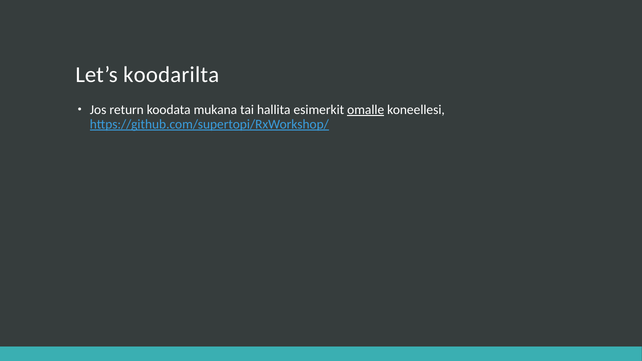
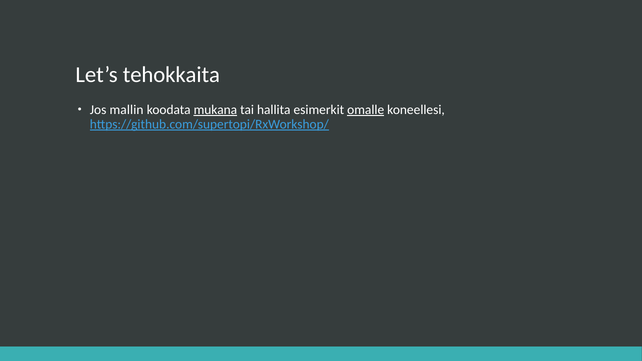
koodarilta: koodarilta -> tehokkaita
return: return -> mallin
mukana underline: none -> present
